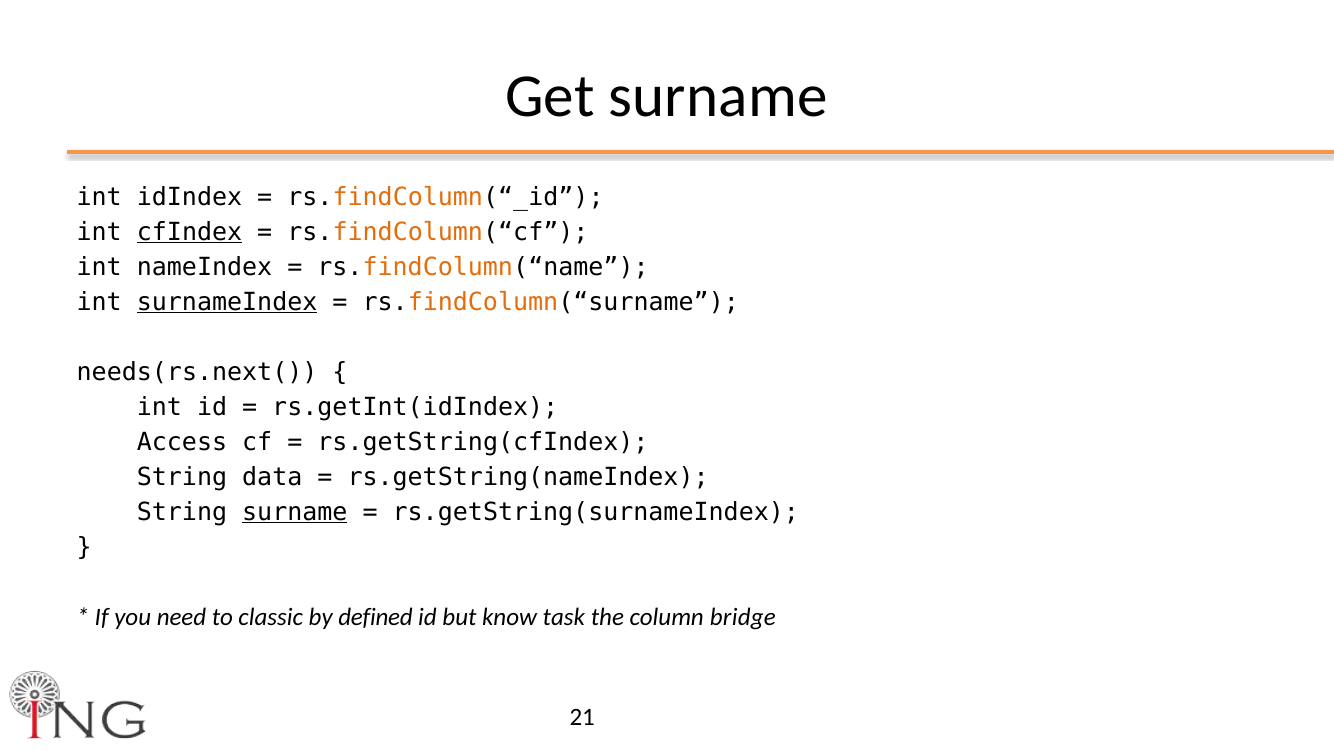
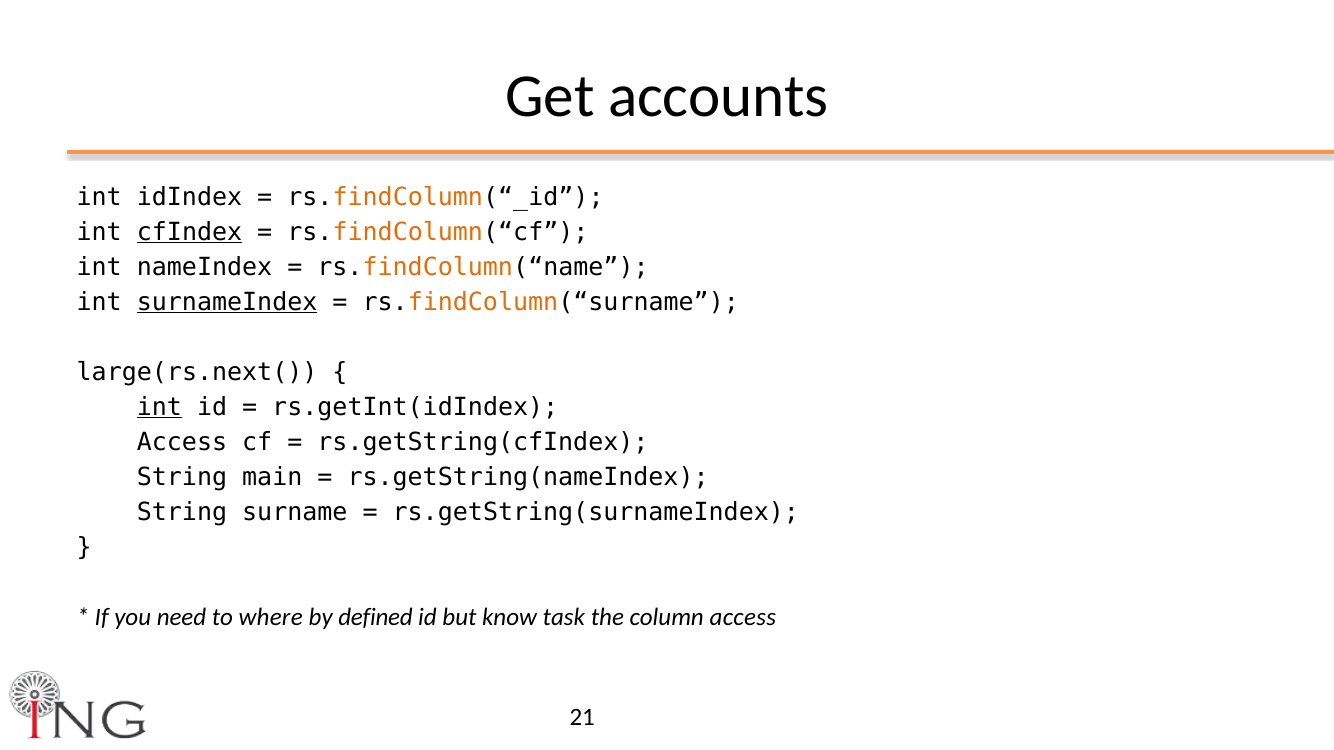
Get surname: surname -> accounts
needs(rs.next(: needs(rs.next( -> large(rs.next(
int at (159, 407) underline: none -> present
data: data -> main
surname at (295, 512) underline: present -> none
classic: classic -> where
column bridge: bridge -> access
